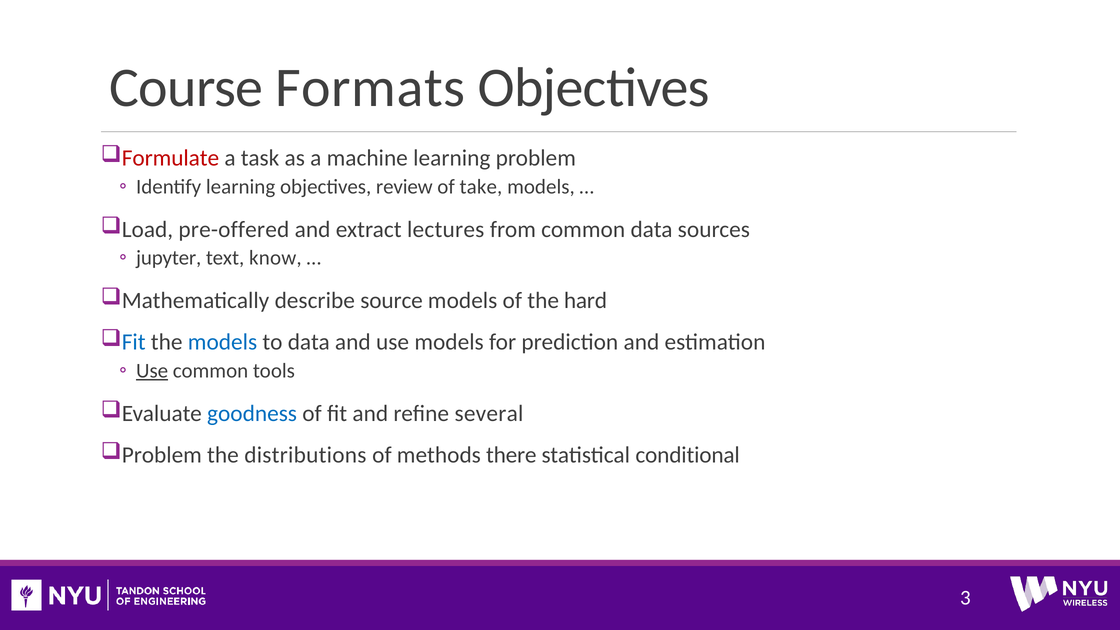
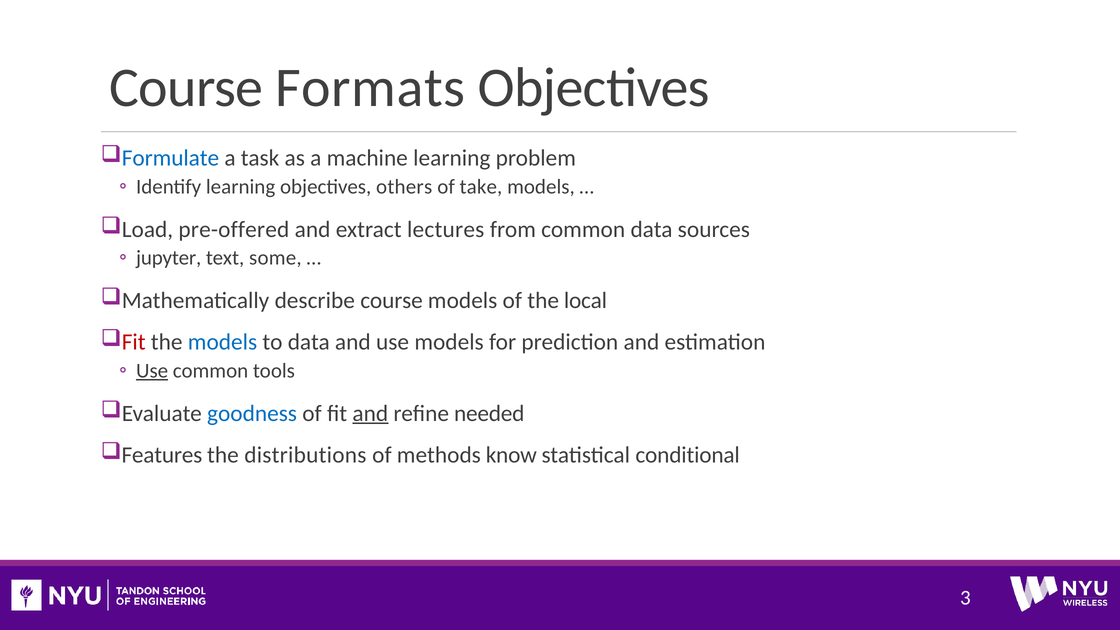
Formulate colour: red -> blue
review: review -> others
know: know -> some
describe source: source -> course
hard: hard -> local
Fit at (134, 342) colour: blue -> red
and at (370, 413) underline: none -> present
several: several -> needed
Problem at (162, 455): Problem -> Features
there: there -> know
